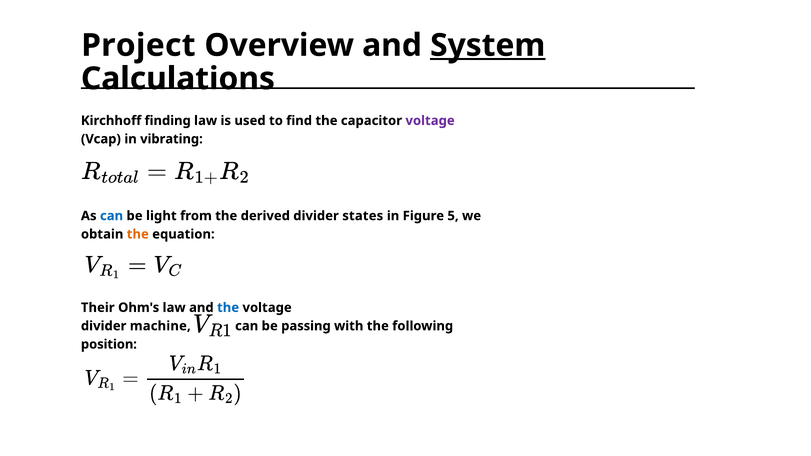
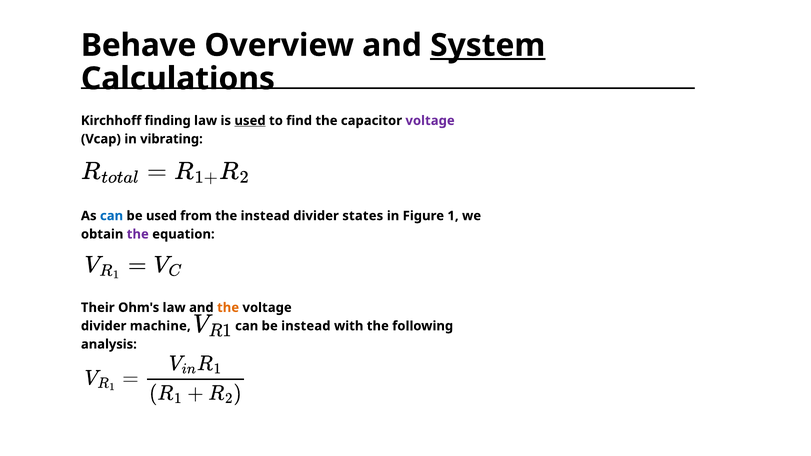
Project: Project -> Behave
used at (250, 121) underline: none -> present
be light: light -> used
the derived: derived -> instead
5: 5 -> 1
the at (138, 234) colour: orange -> purple
the at (228, 308) colour: blue -> orange
be passing: passing -> instead
position: position -> analysis
